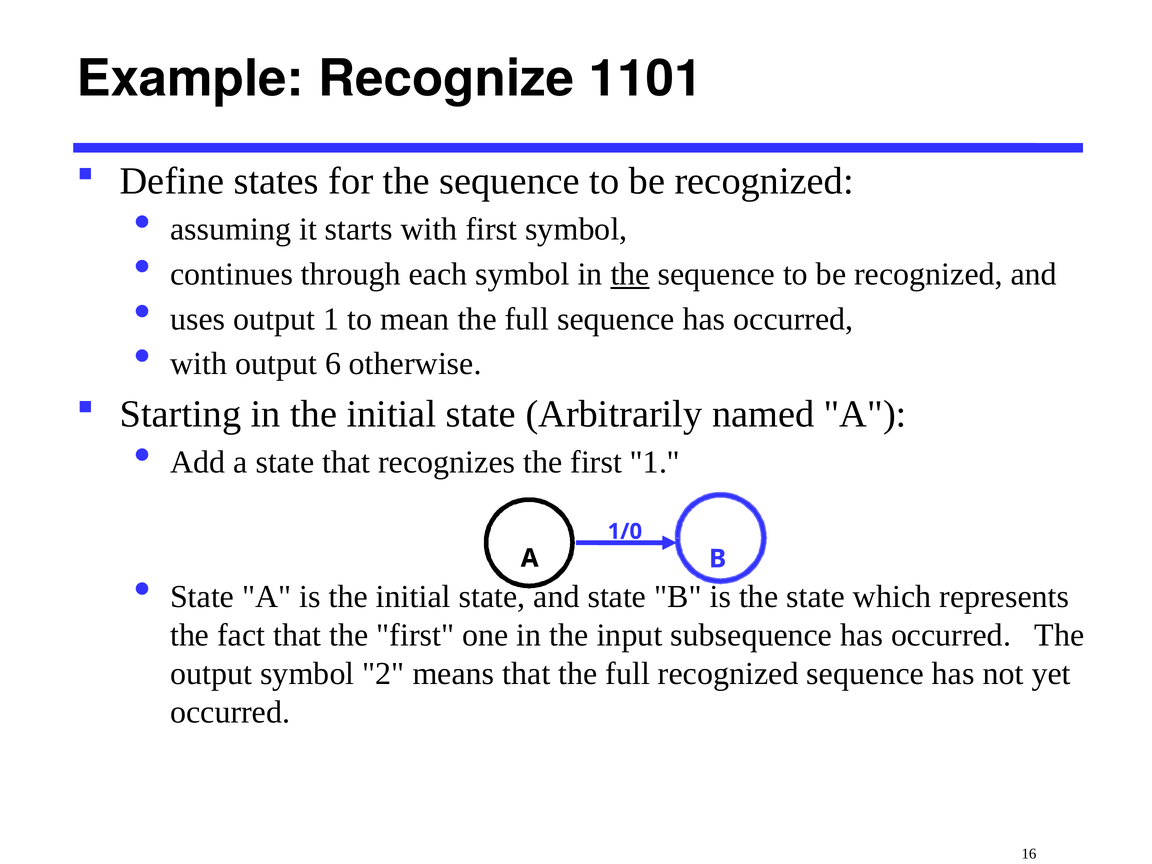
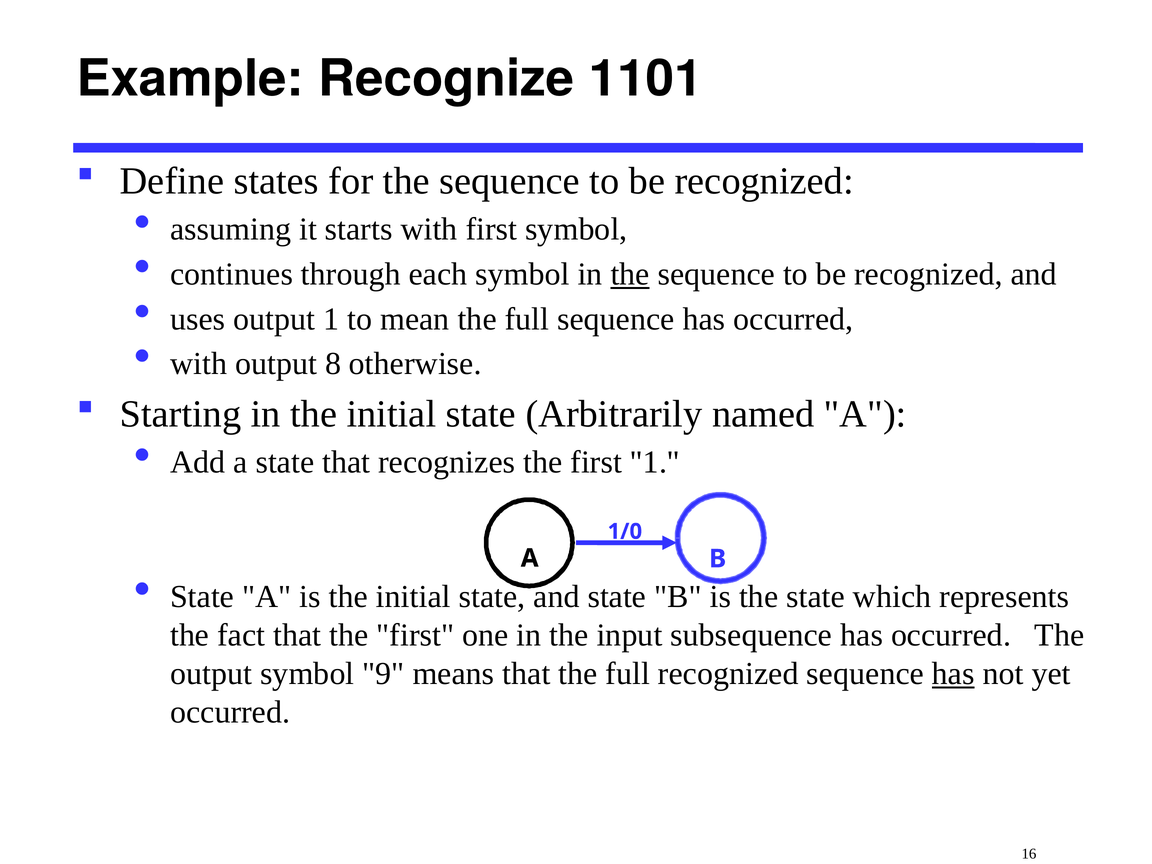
6: 6 -> 8
2: 2 -> 9
has at (953, 674) underline: none -> present
